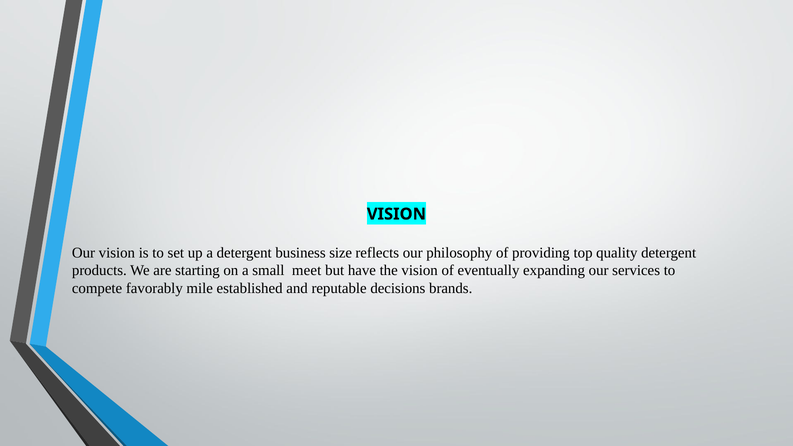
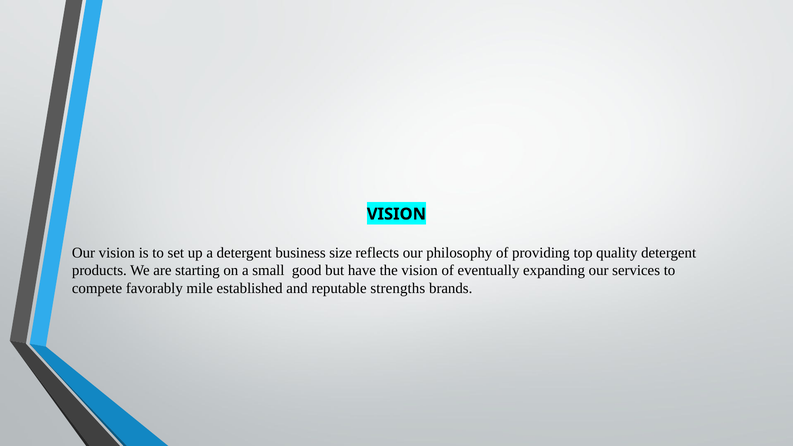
meet: meet -> good
decisions: decisions -> strengths
